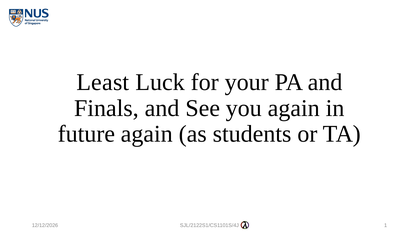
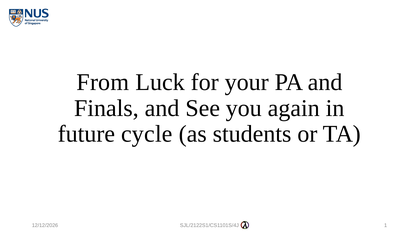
Least: Least -> From
future again: again -> cycle
